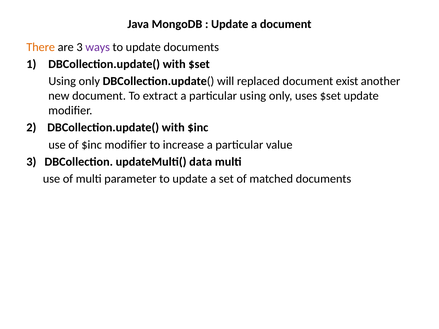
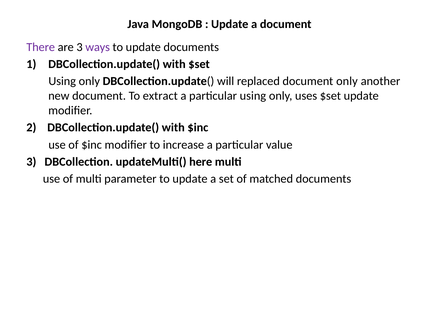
There colour: orange -> purple
document exist: exist -> only
data: data -> here
